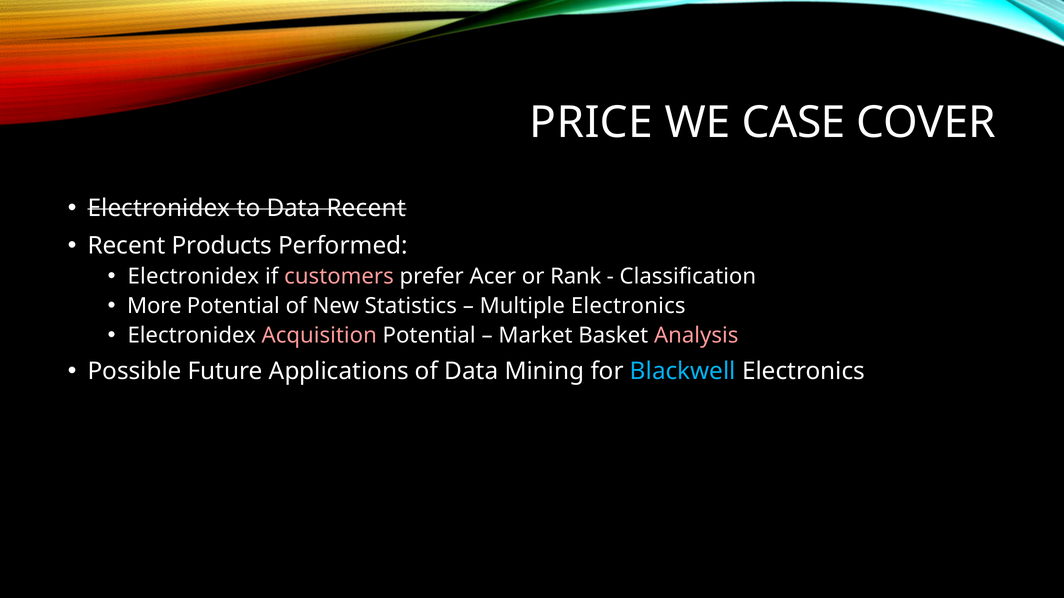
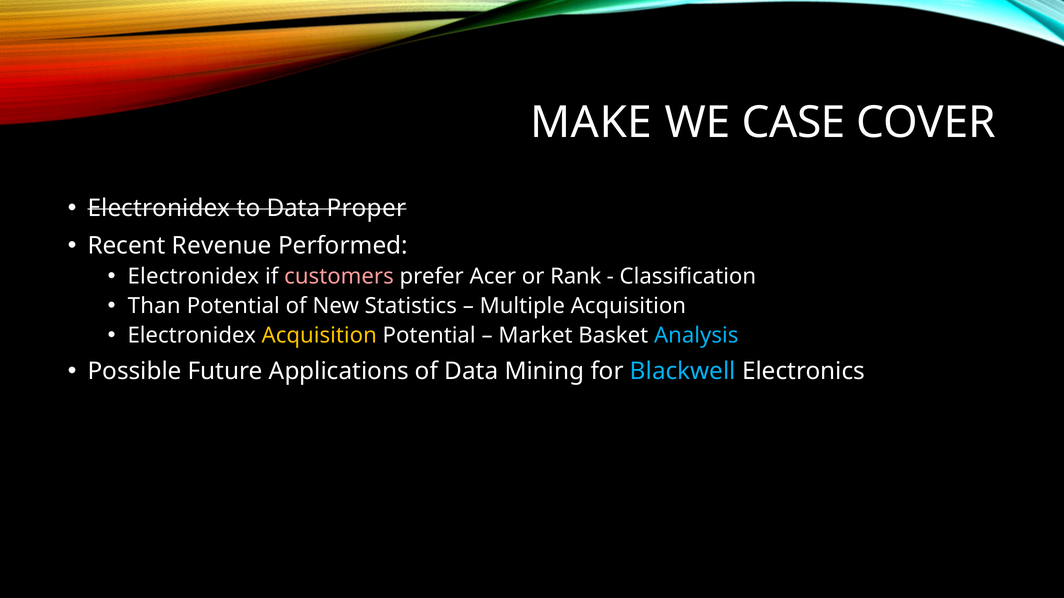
PRICE: PRICE -> MAKE
Data Recent: Recent -> Proper
Products: Products -> Revenue
More: More -> Than
Multiple Electronics: Electronics -> Acquisition
Acquisition at (319, 335) colour: pink -> yellow
Analysis colour: pink -> light blue
